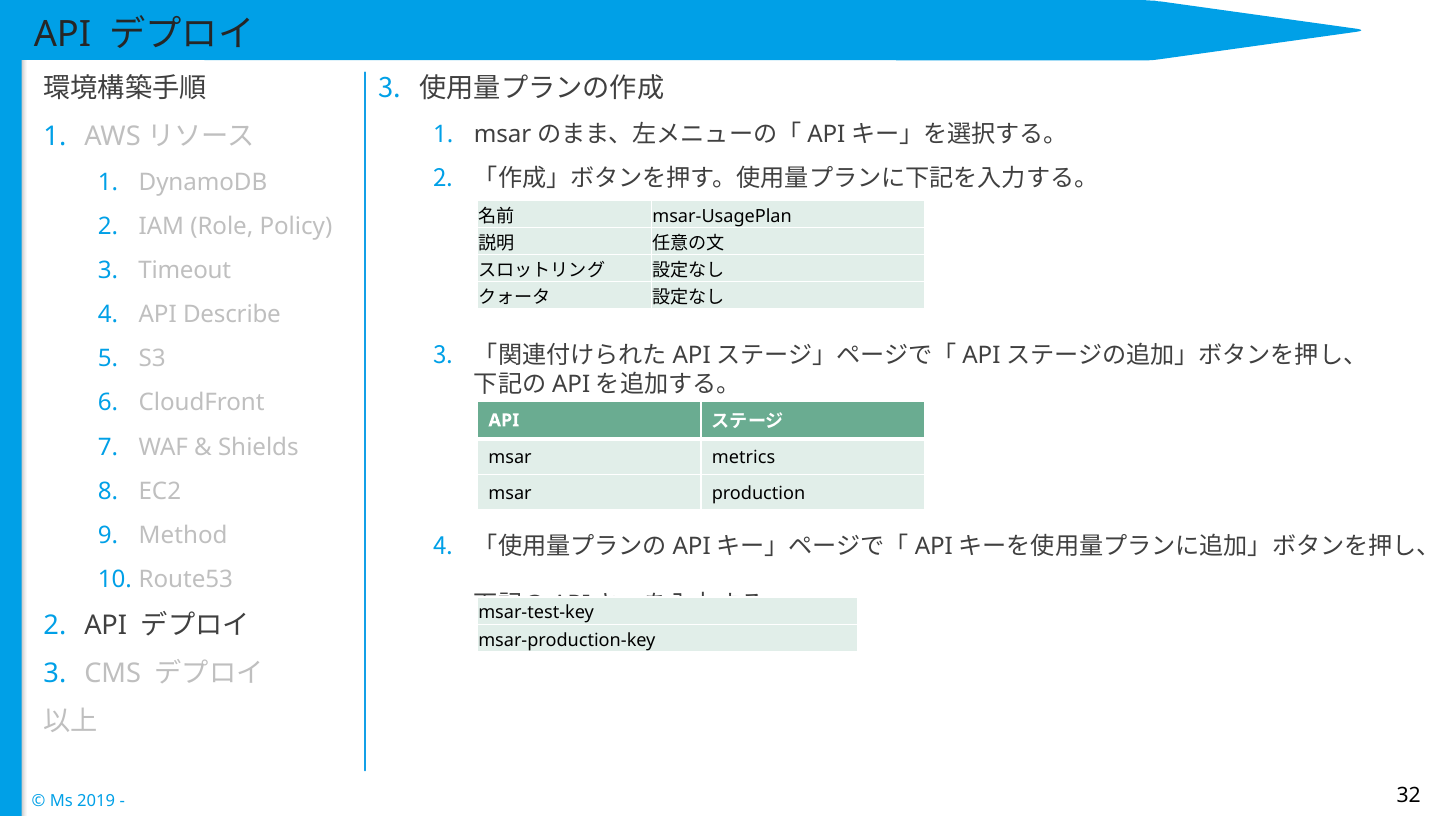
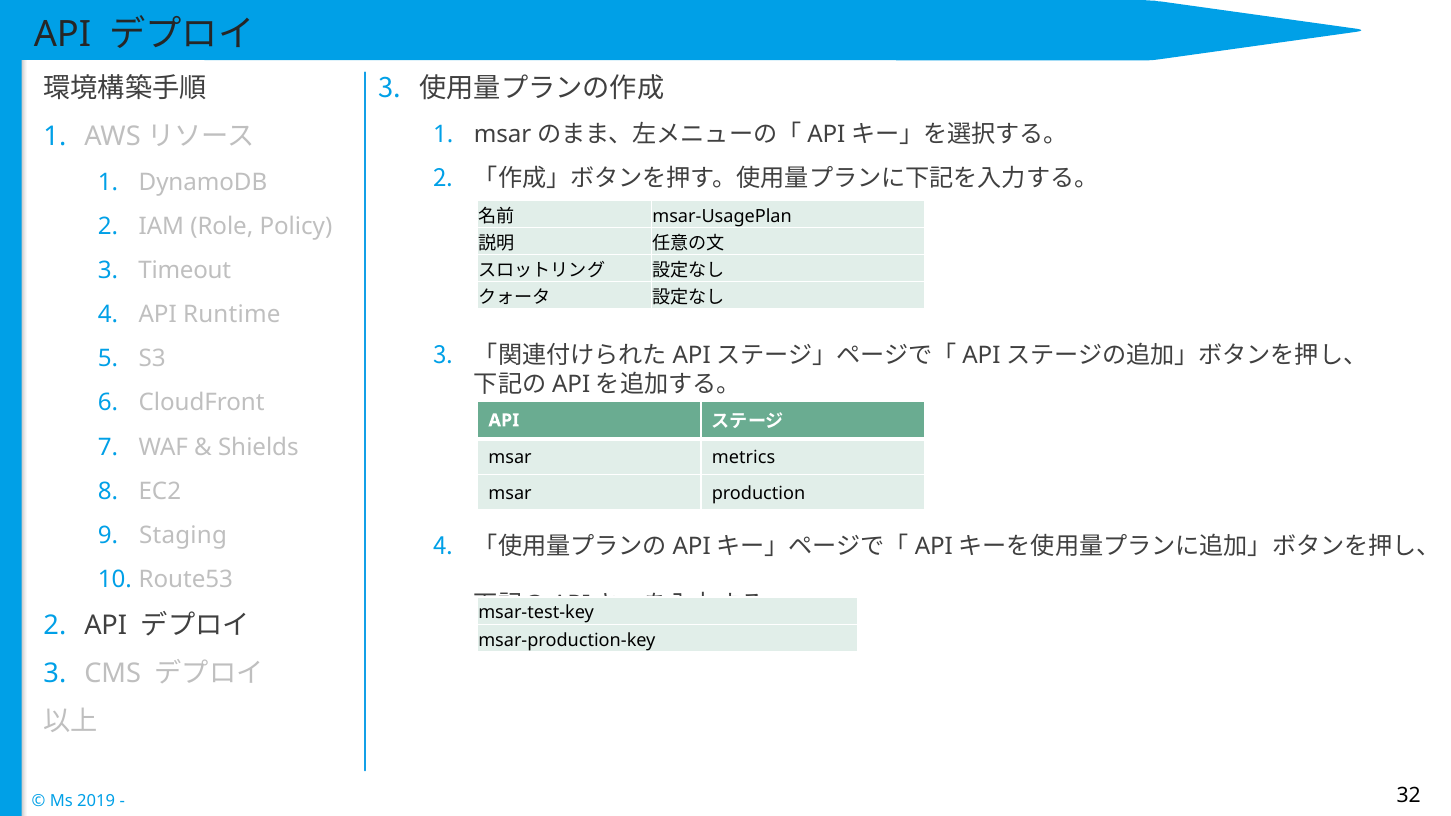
Describe: Describe -> Runtime
Method: Method -> Staging
